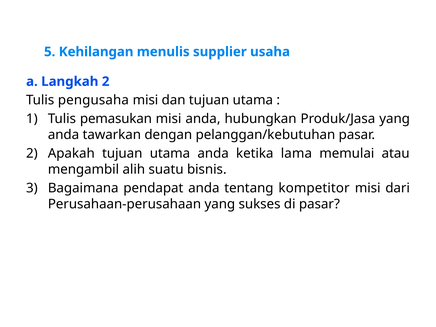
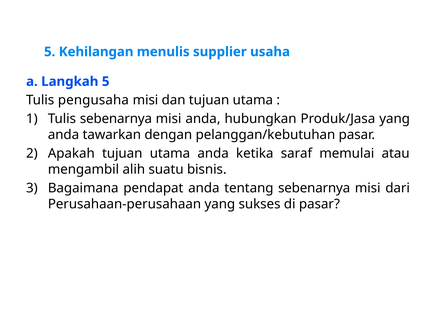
Langkah 2: 2 -> 5
Tulis pemasukan: pemasukan -> sebenarnya
lama: lama -> saraf
tentang kompetitor: kompetitor -> sebenarnya
